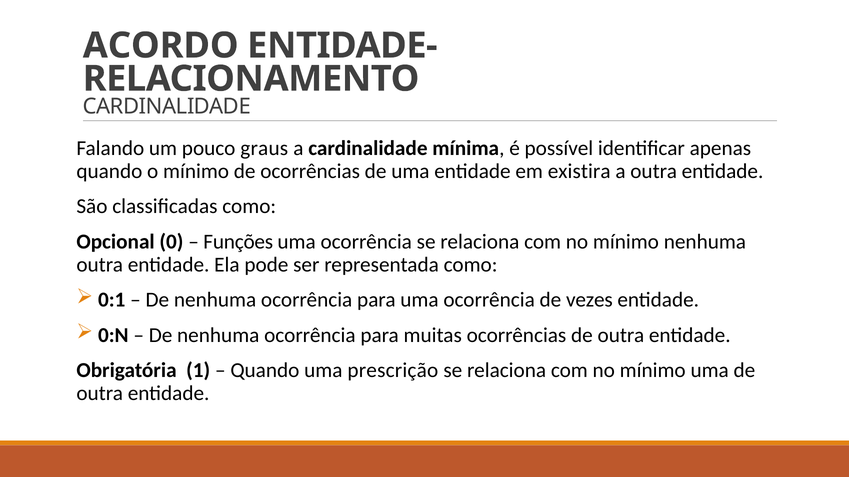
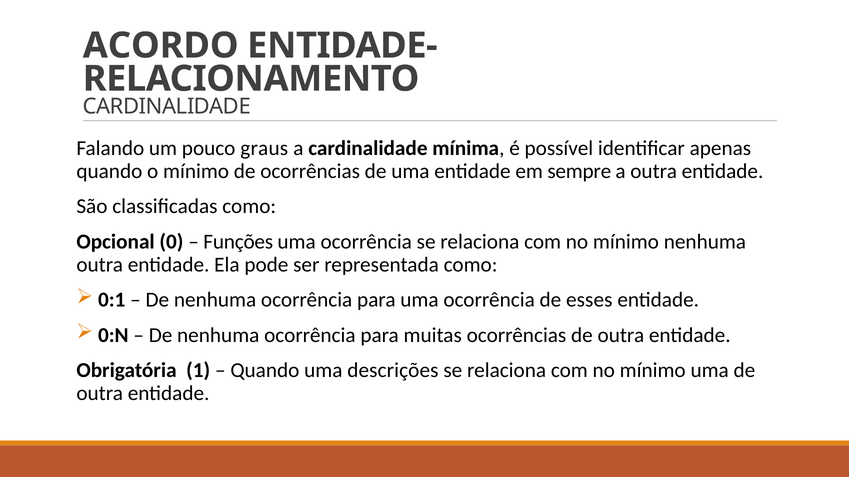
existira: existira -> sempre
vezes: vezes -> esses
prescrição: prescrição -> descrições
